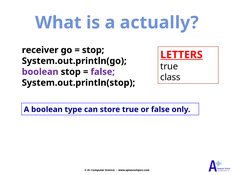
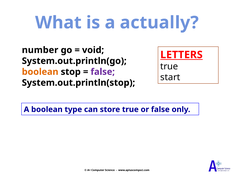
receiver: receiver -> number
stop at (93, 50): stop -> void
boolean at (40, 72) colour: purple -> orange
class: class -> start
